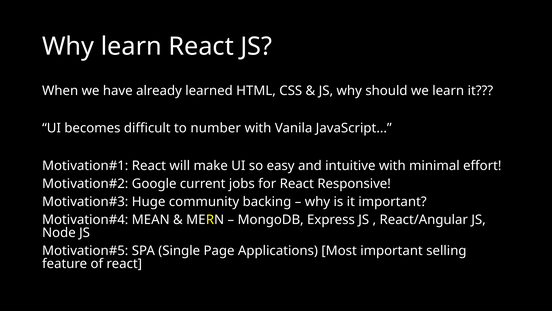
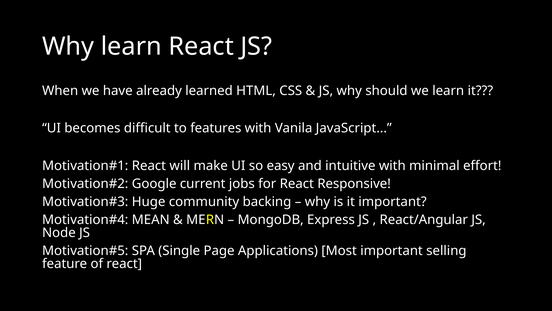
number: number -> features
